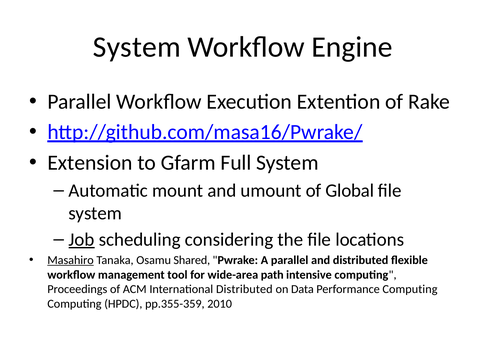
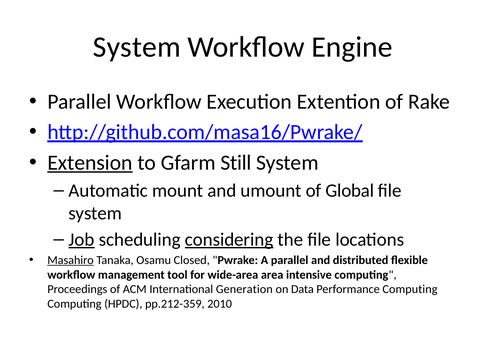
Extension underline: none -> present
Full: Full -> Still
considering underline: none -> present
Shared: Shared -> Closed
path: path -> area
International Distributed: Distributed -> Generation
pp.355-359: pp.355-359 -> pp.212-359
